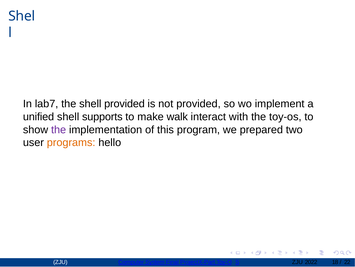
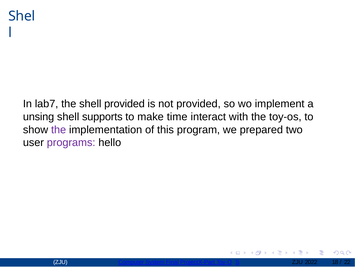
unified: unified -> unsing
walk: walk -> time
programs colour: orange -> purple
